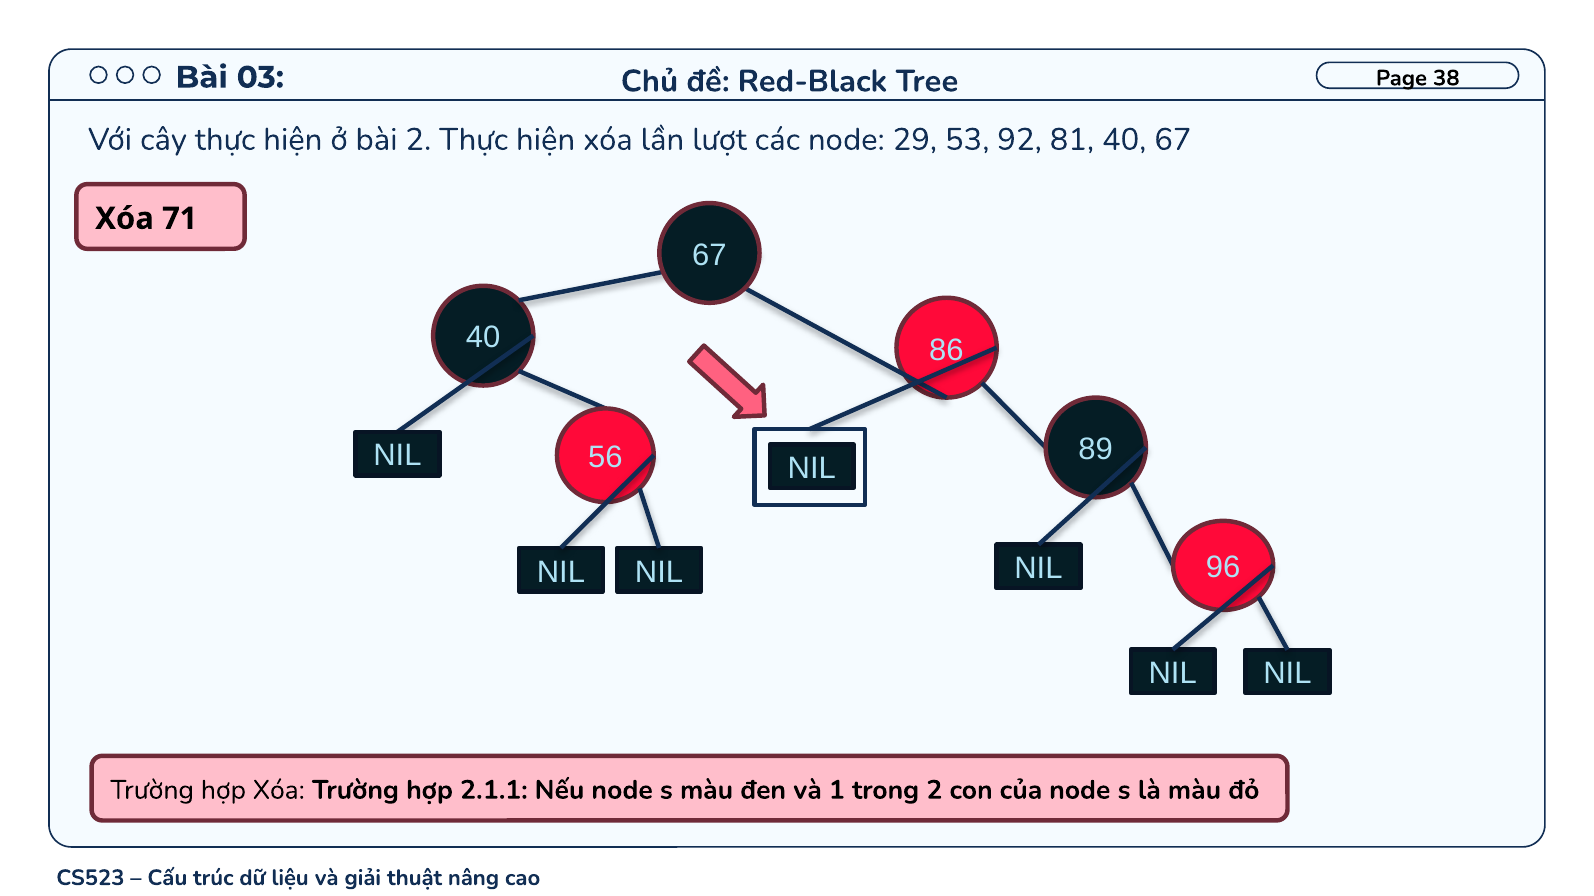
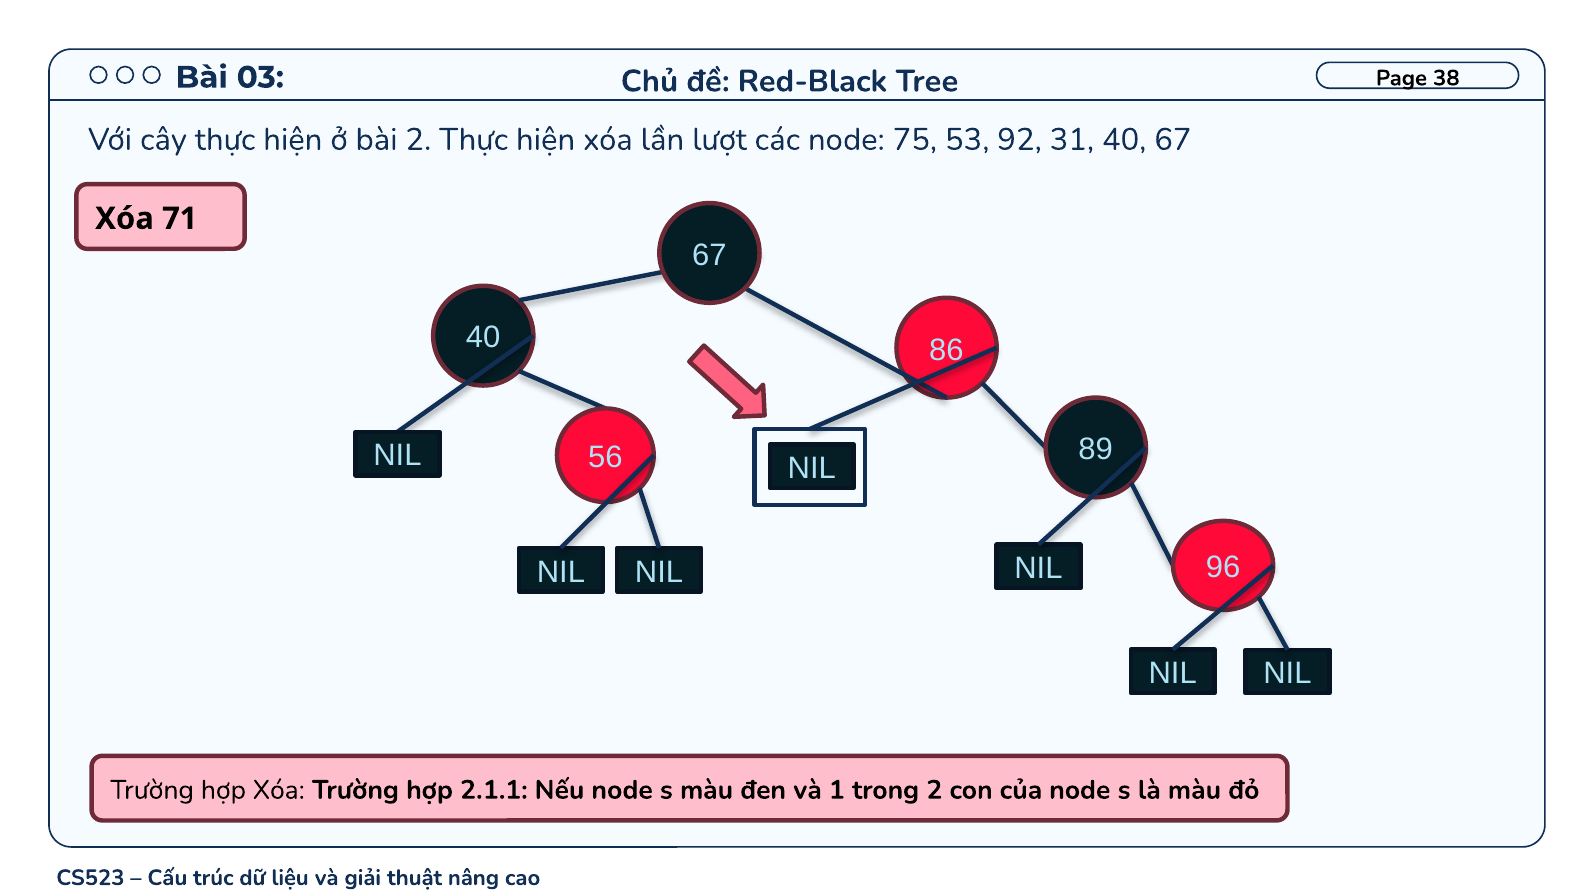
29: 29 -> 75
81: 81 -> 31
